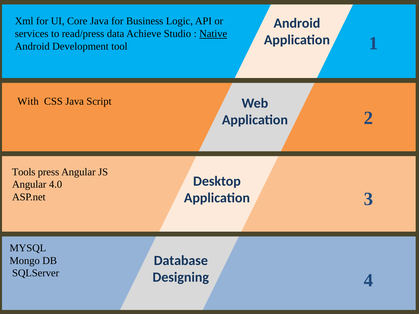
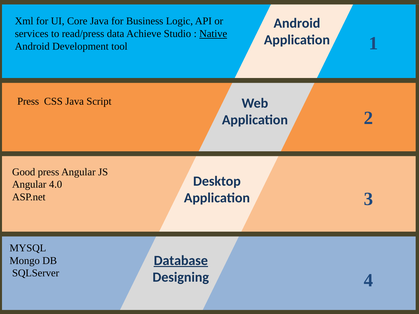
With at (28, 102): With -> Press
Tools: Tools -> Good
Database underline: none -> present
